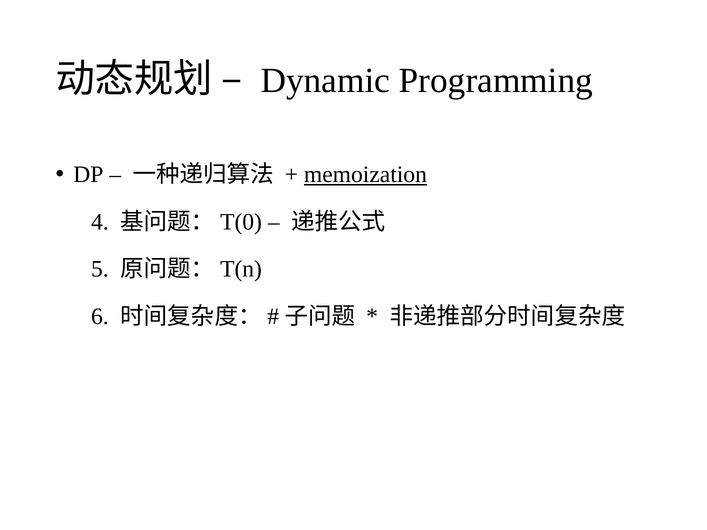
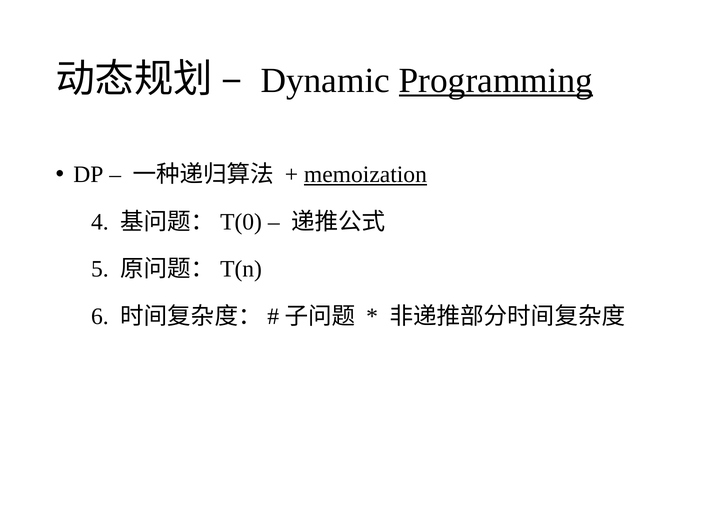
Programming underline: none -> present
